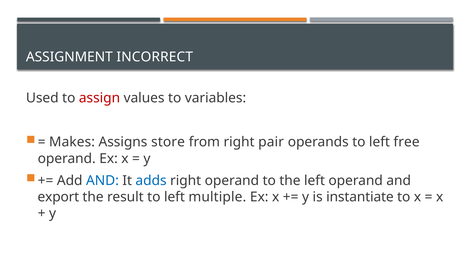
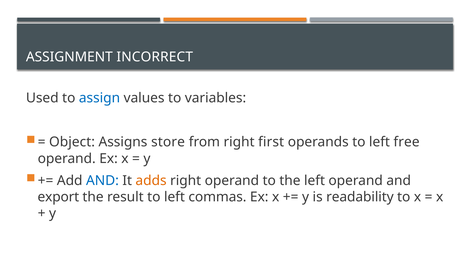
assign colour: red -> blue
Makes: Makes -> Object
pair: pair -> first
adds colour: blue -> orange
multiple: multiple -> commas
instantiate: instantiate -> readability
